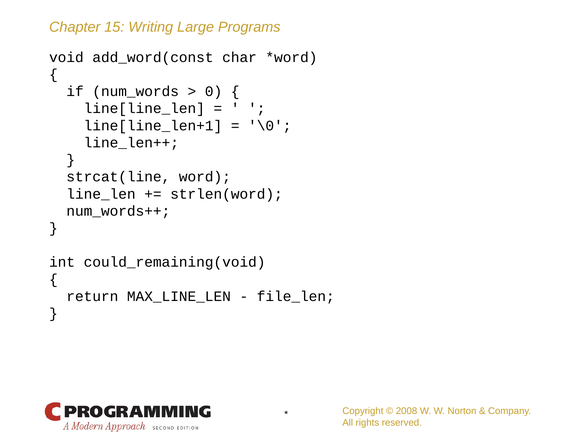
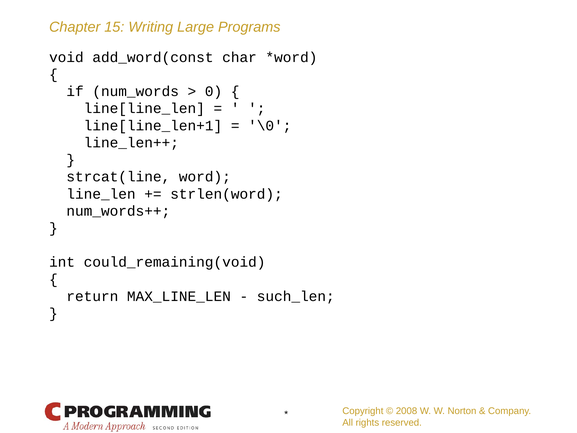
file_len: file_len -> such_len
